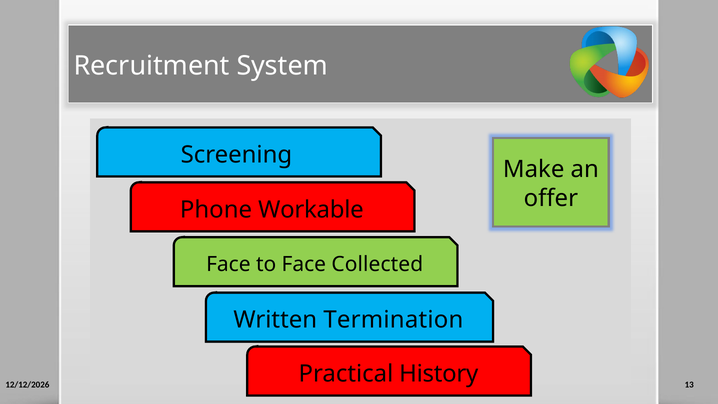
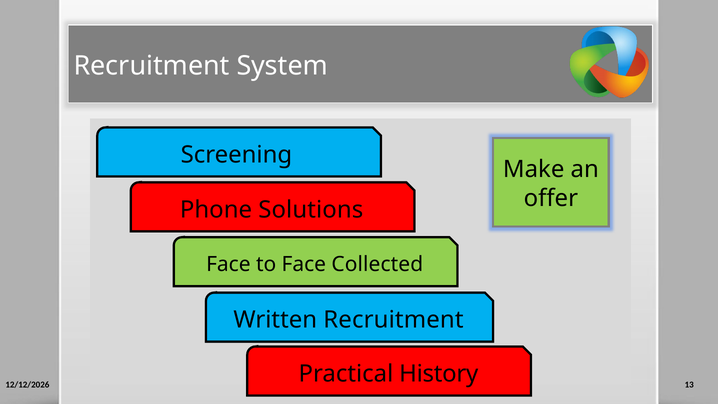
Workable: Workable -> Solutions
Written Termination: Termination -> Recruitment
